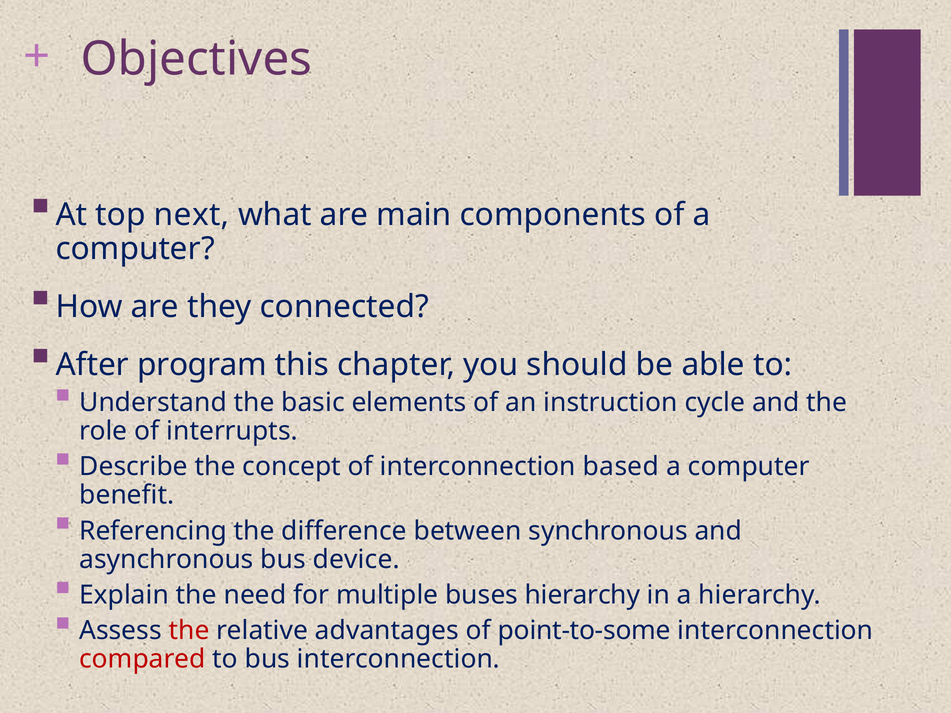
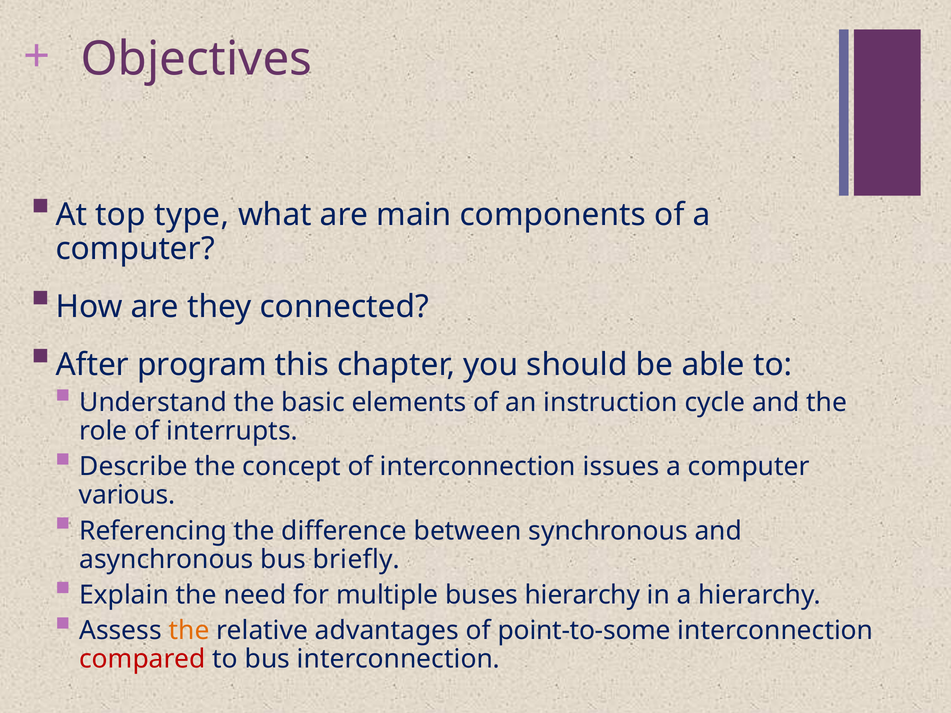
next: next -> type
based: based -> issues
benefit: benefit -> various
device: device -> briefly
the at (189, 631) colour: red -> orange
